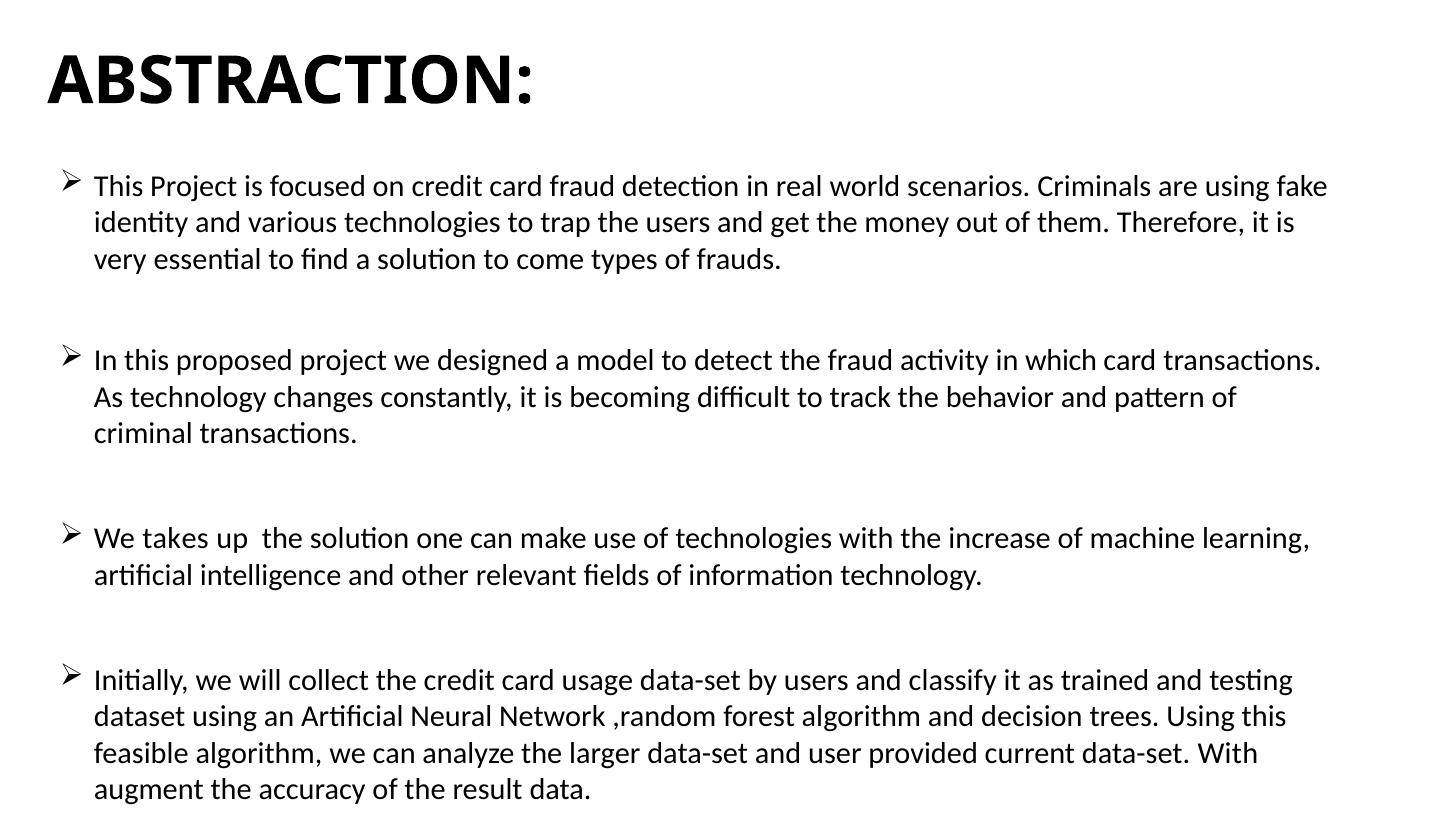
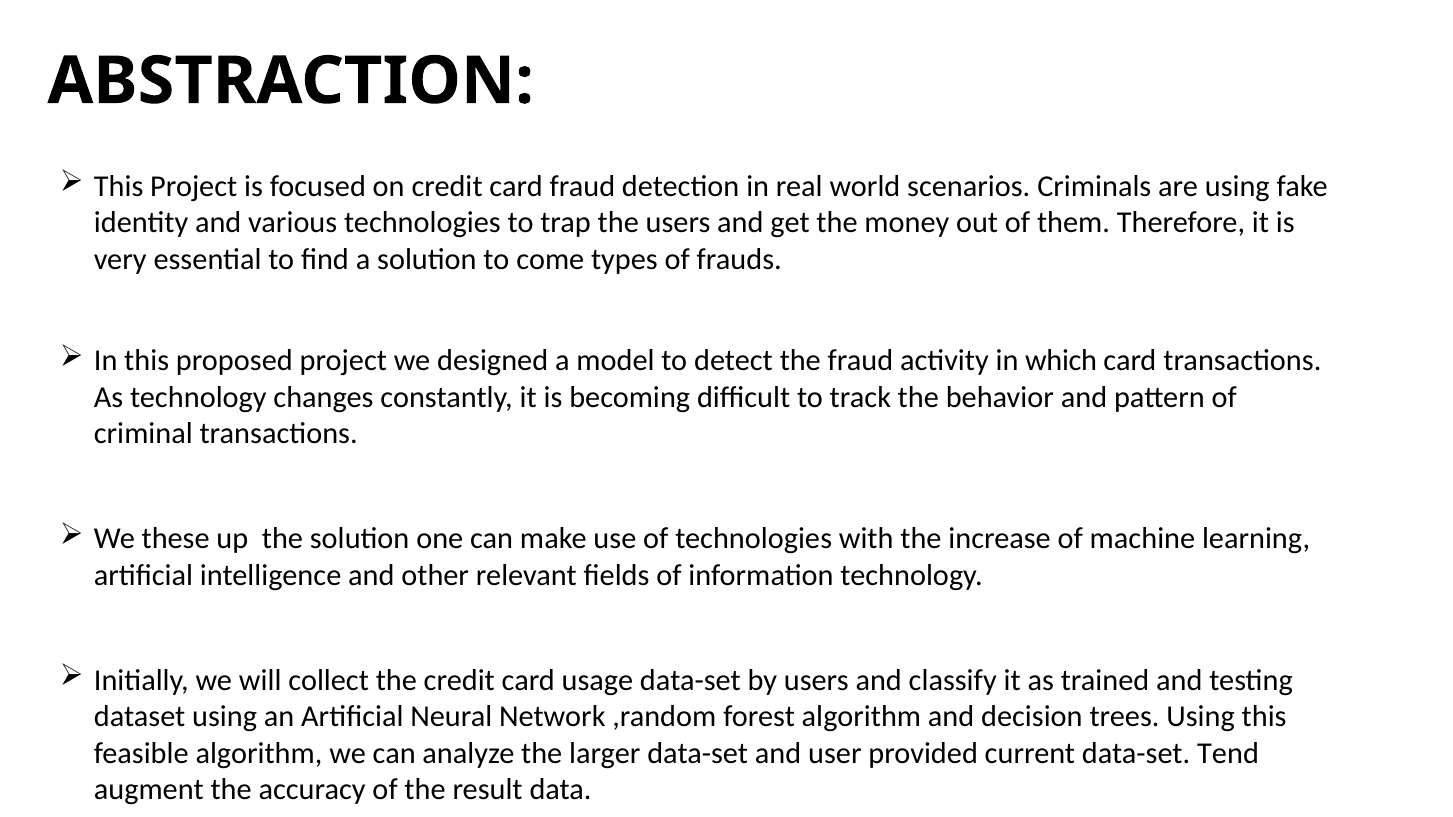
takes: takes -> these
data-set With: With -> Tend
